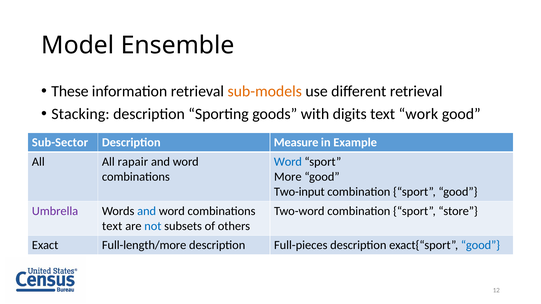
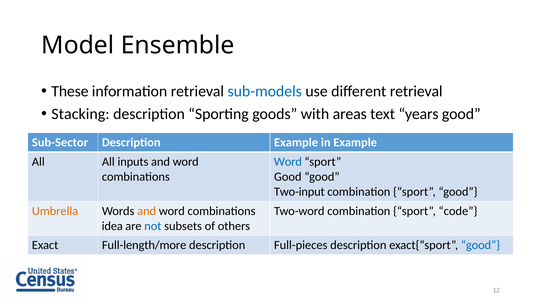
sub-models colour: orange -> blue
digits: digits -> areas
work: work -> years
Description Measure: Measure -> Example
rapair: rapair -> inputs
More at (288, 177): More -> Good
Umbrella colour: purple -> orange
and at (147, 211) colour: blue -> orange
store: store -> code
text at (112, 226): text -> idea
